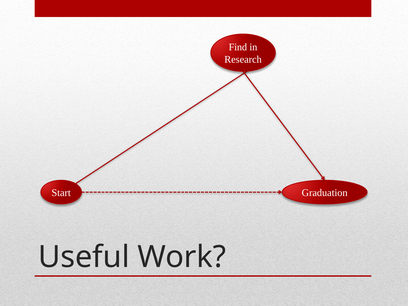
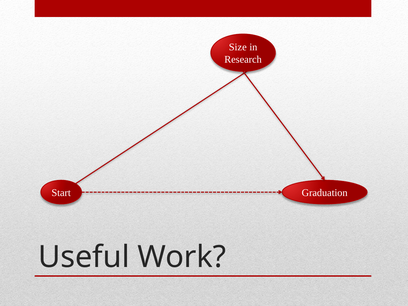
Find: Find -> Size
